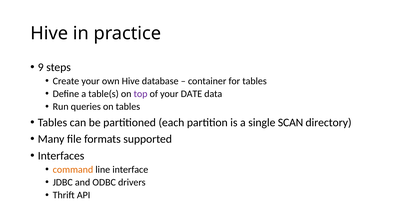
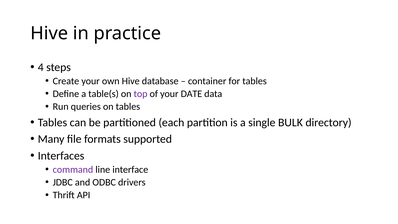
9: 9 -> 4
SCAN: SCAN -> BULK
command colour: orange -> purple
